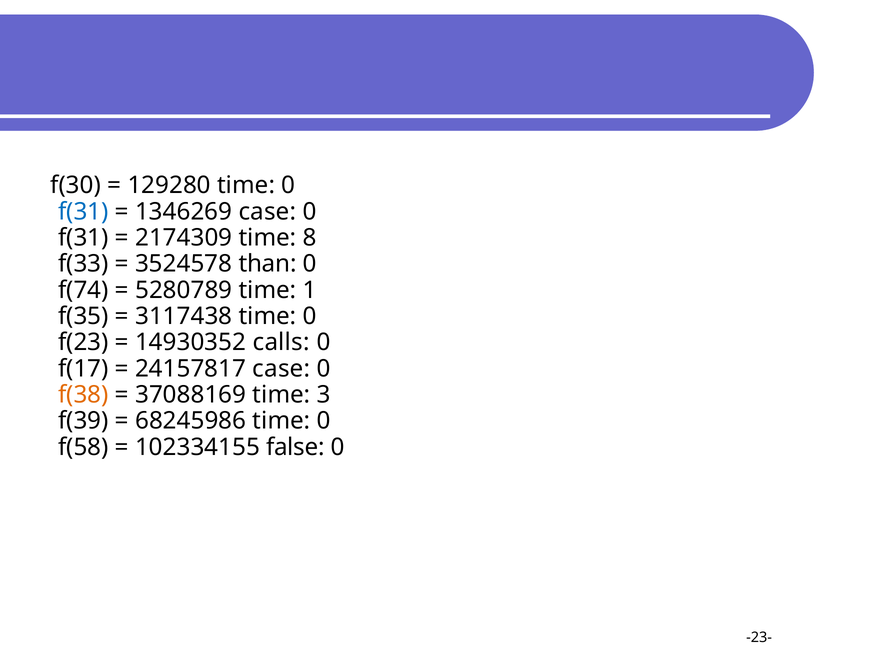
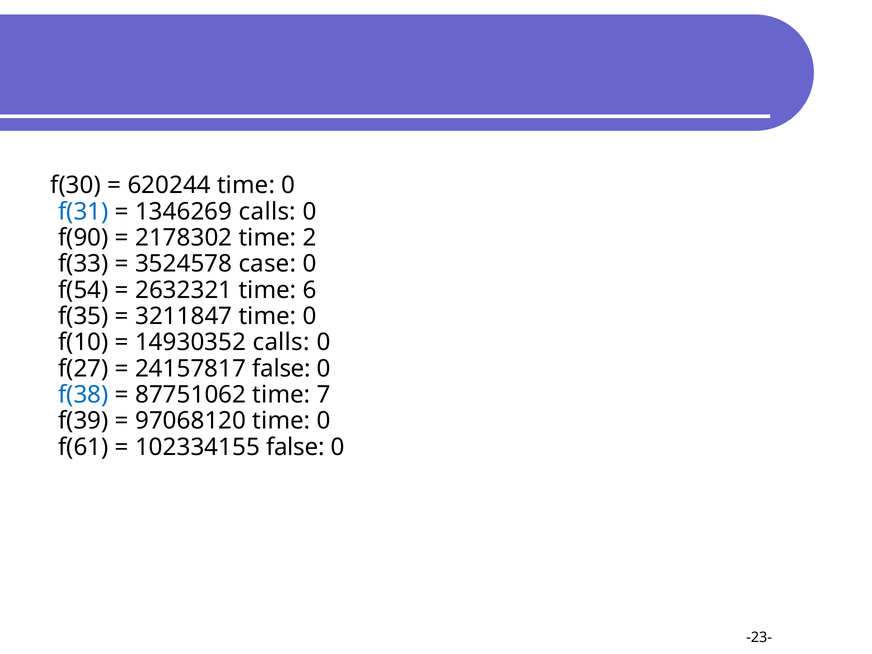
129280: 129280 -> 620244
1346269 case: case -> calls
f(31 at (83, 238): f(31 -> f(90
2174309: 2174309 -> 2178302
8: 8 -> 2
than: than -> case
f(74: f(74 -> f(54
5280789: 5280789 -> 2632321
1: 1 -> 6
3117438: 3117438 -> 3211847
f(23: f(23 -> f(10
f(17: f(17 -> f(27
24157817 case: case -> false
f(38 colour: orange -> blue
37088169: 37088169 -> 87751062
3: 3 -> 7
68245986: 68245986 -> 97068120
f(58: f(58 -> f(61
